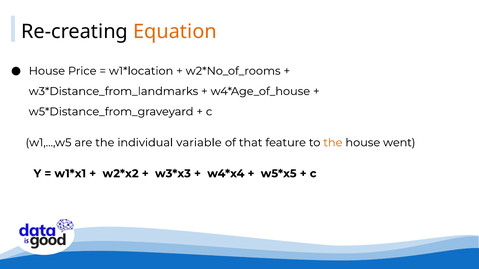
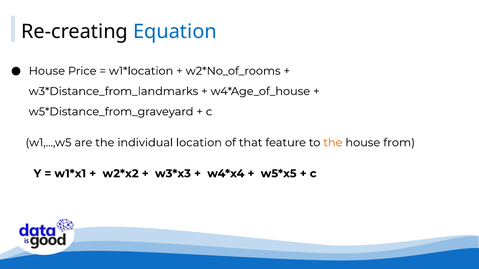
Equation colour: orange -> blue
variable: variable -> location
went: went -> from
